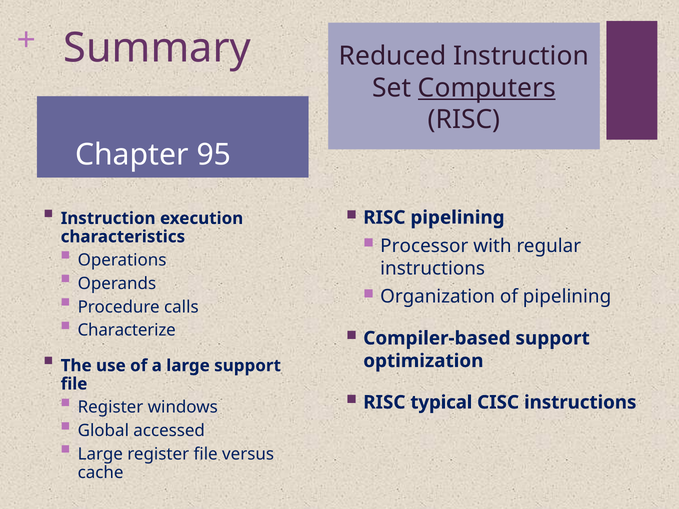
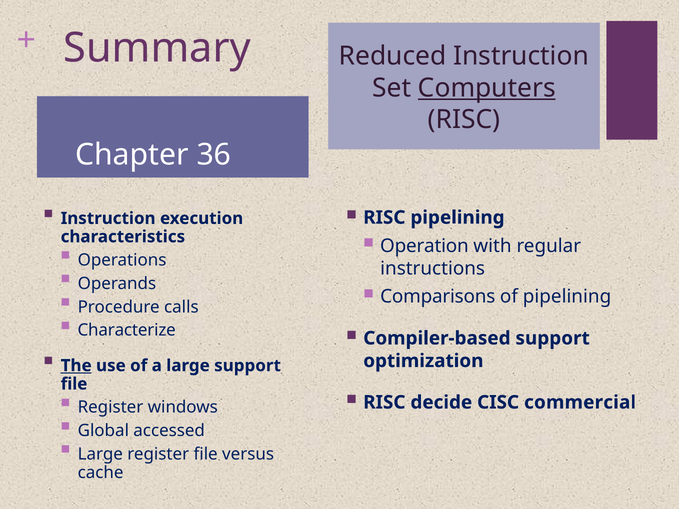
95: 95 -> 36
Processor: Processor -> Operation
Organization: Organization -> Comparisons
The underline: none -> present
typical: typical -> decide
CISC instructions: instructions -> commercial
